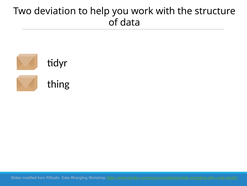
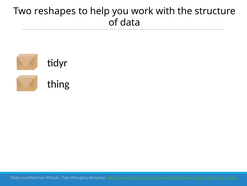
deviation: deviation -> reshapes
